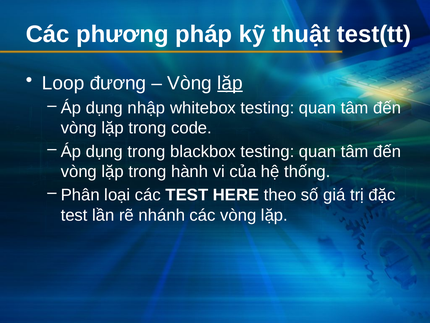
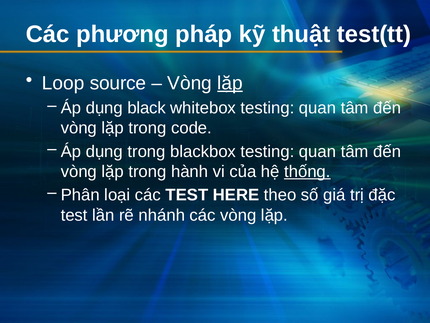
đương: đương -> source
nhập: nhập -> black
thống underline: none -> present
